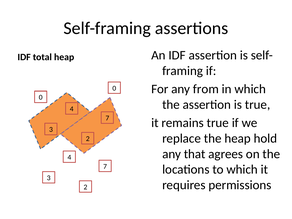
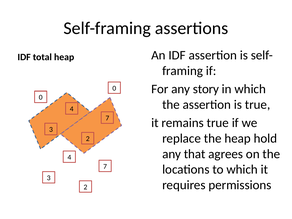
from: from -> story
